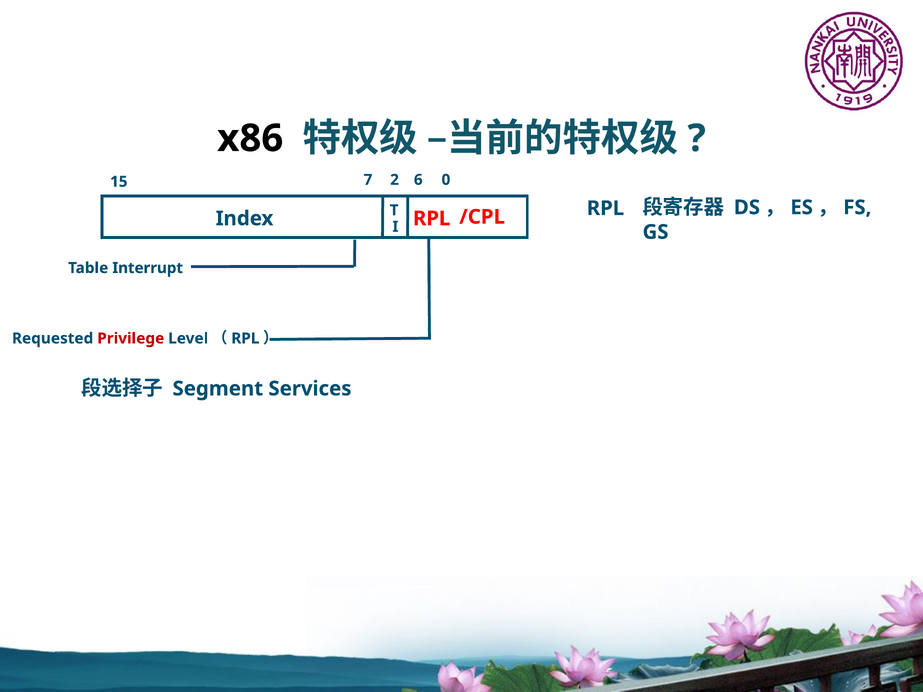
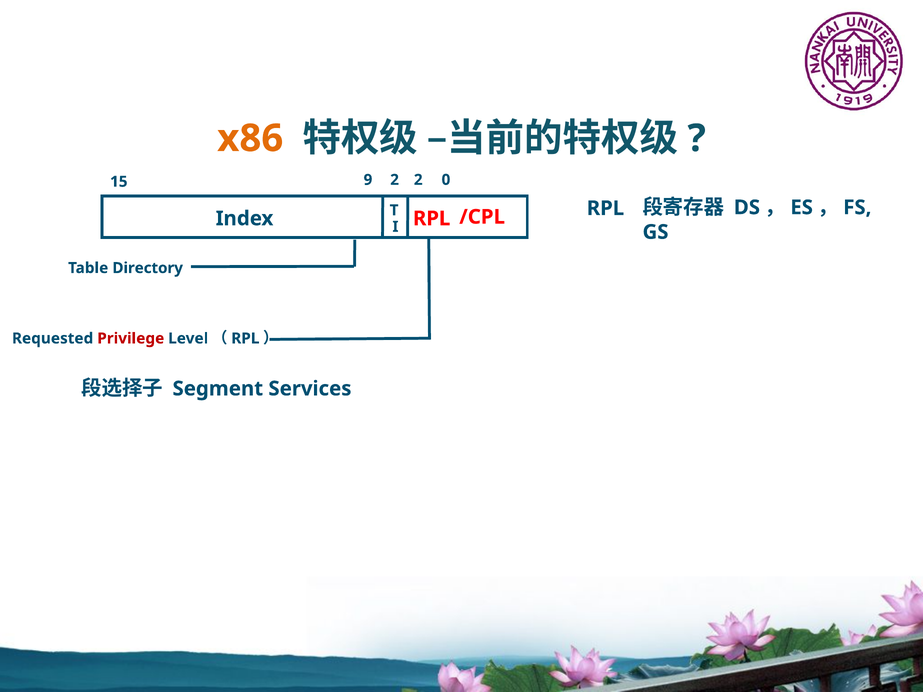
x86 colour: black -> orange
7: 7 -> 9
2 6: 6 -> 2
Interrupt: Interrupt -> Directory
